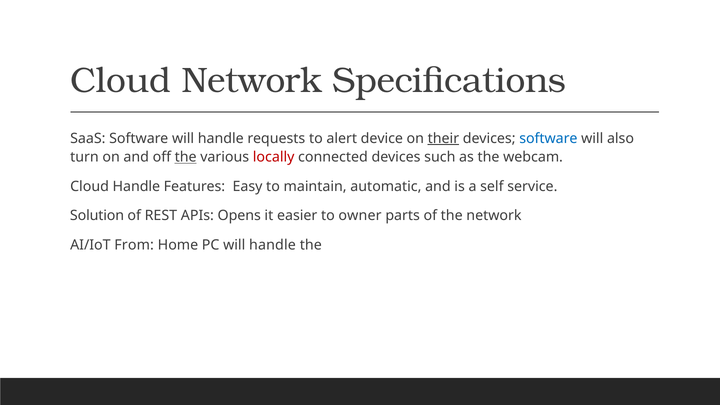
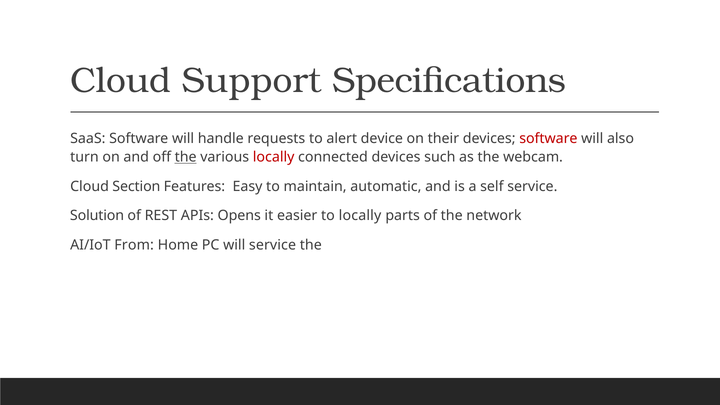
Cloud Network: Network -> Support
their underline: present -> none
software at (548, 138) colour: blue -> red
Cloud Handle: Handle -> Section
to owner: owner -> locally
PC will handle: handle -> service
